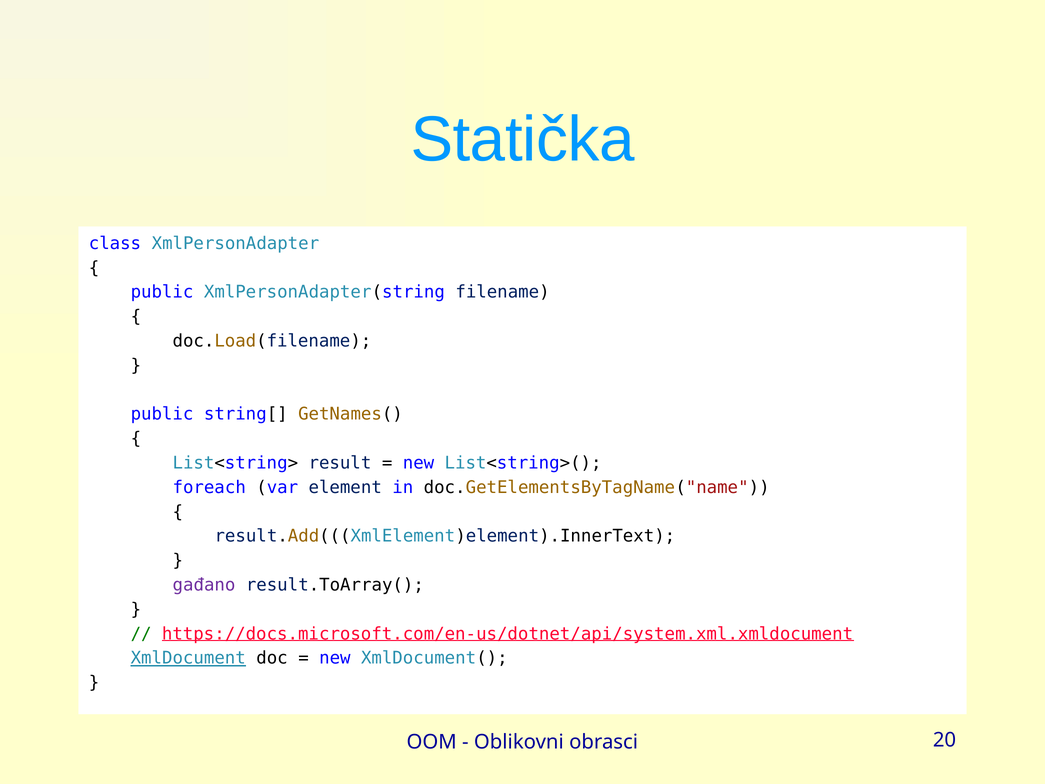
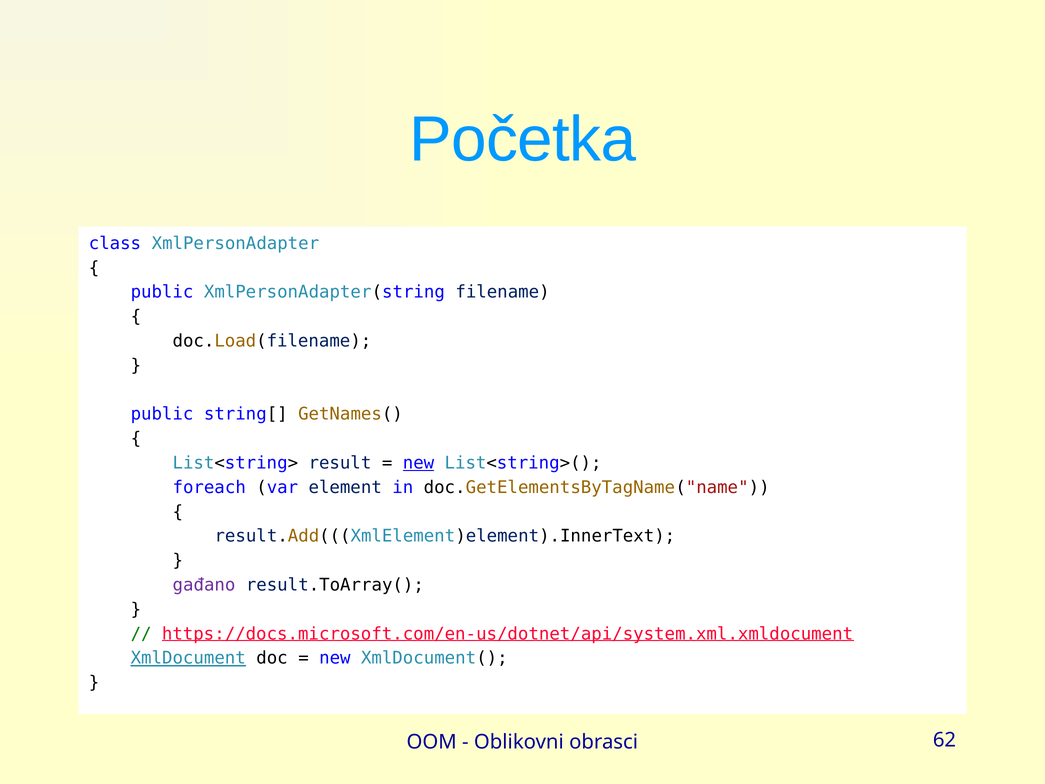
Statička: Statička -> Početka
new at (419, 463) underline: none -> present
20: 20 -> 62
